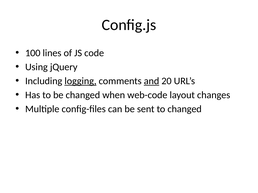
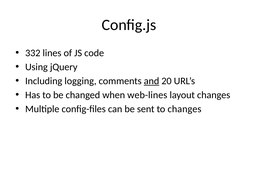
100: 100 -> 332
logging underline: present -> none
web-code: web-code -> web-lines
to changed: changed -> changes
